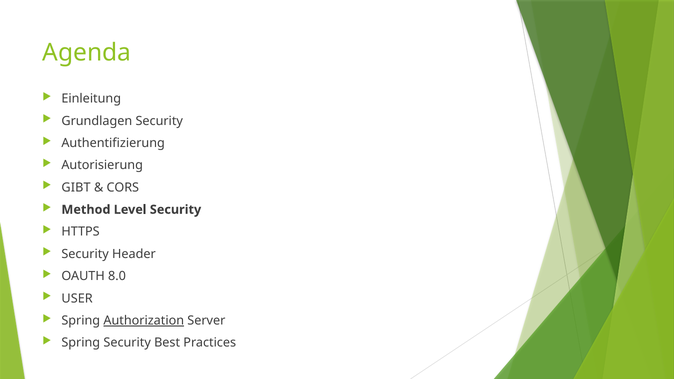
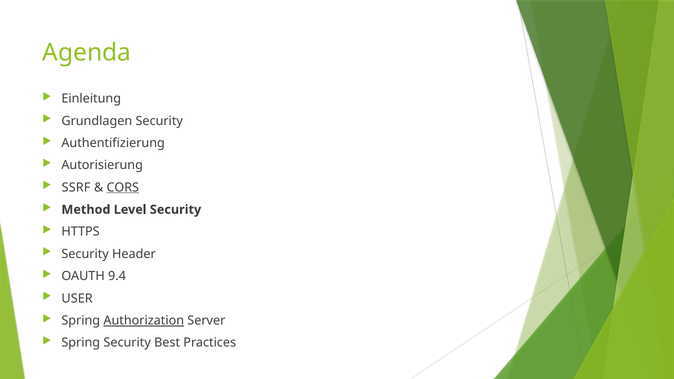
GIBT: GIBT -> SSRF
CORS underline: none -> present
8.0: 8.0 -> 9.4
